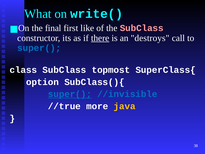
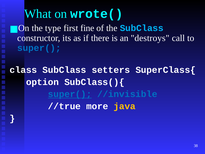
write(: write( -> wrote(
final: final -> type
like: like -> fine
SubClass at (142, 28) colour: pink -> light blue
there underline: present -> none
topmost: topmost -> setters
